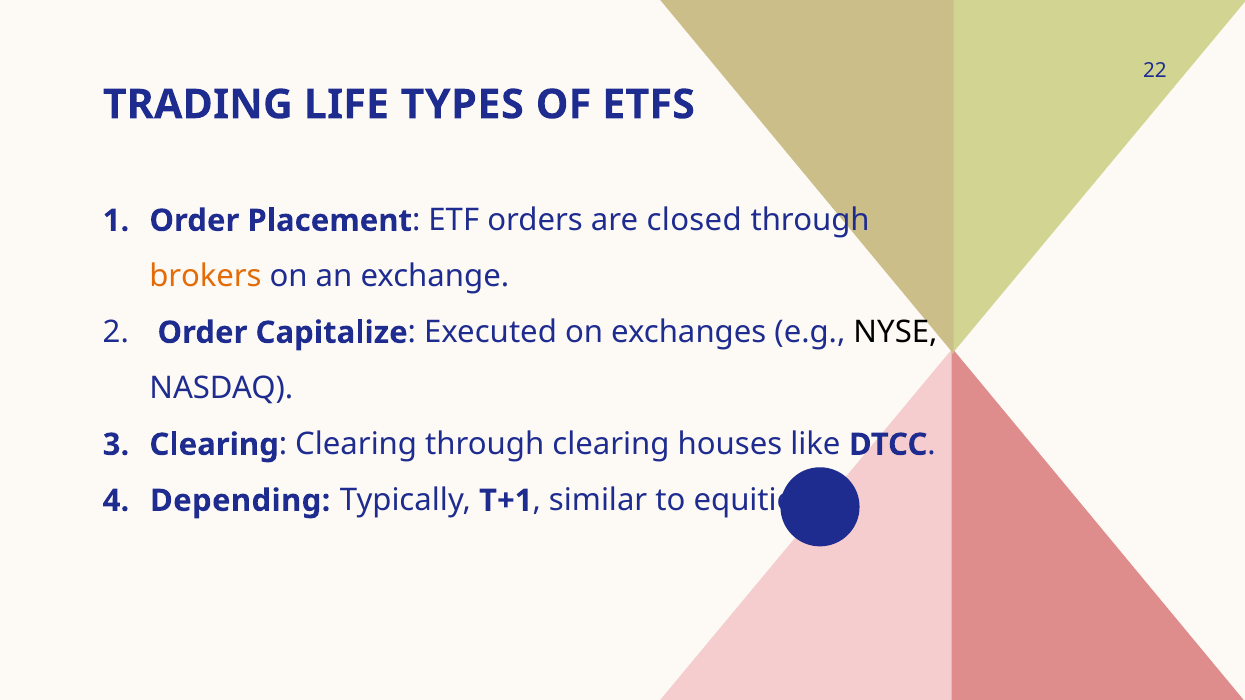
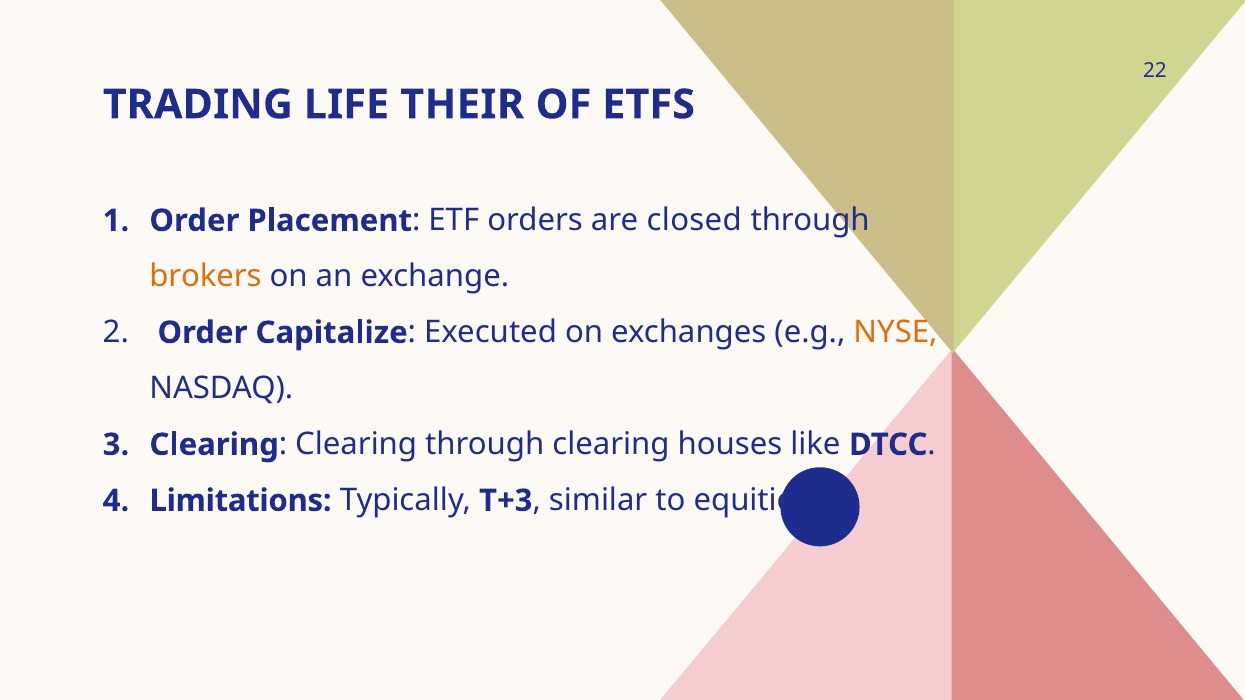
TYPES: TYPES -> THEIR
NYSE colour: black -> orange
Depending: Depending -> Limitations
T+1: T+1 -> T+3
